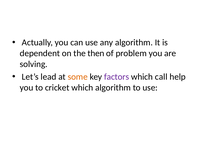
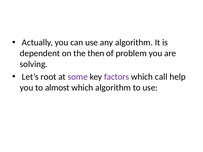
lead: lead -> root
some colour: orange -> purple
cricket: cricket -> almost
